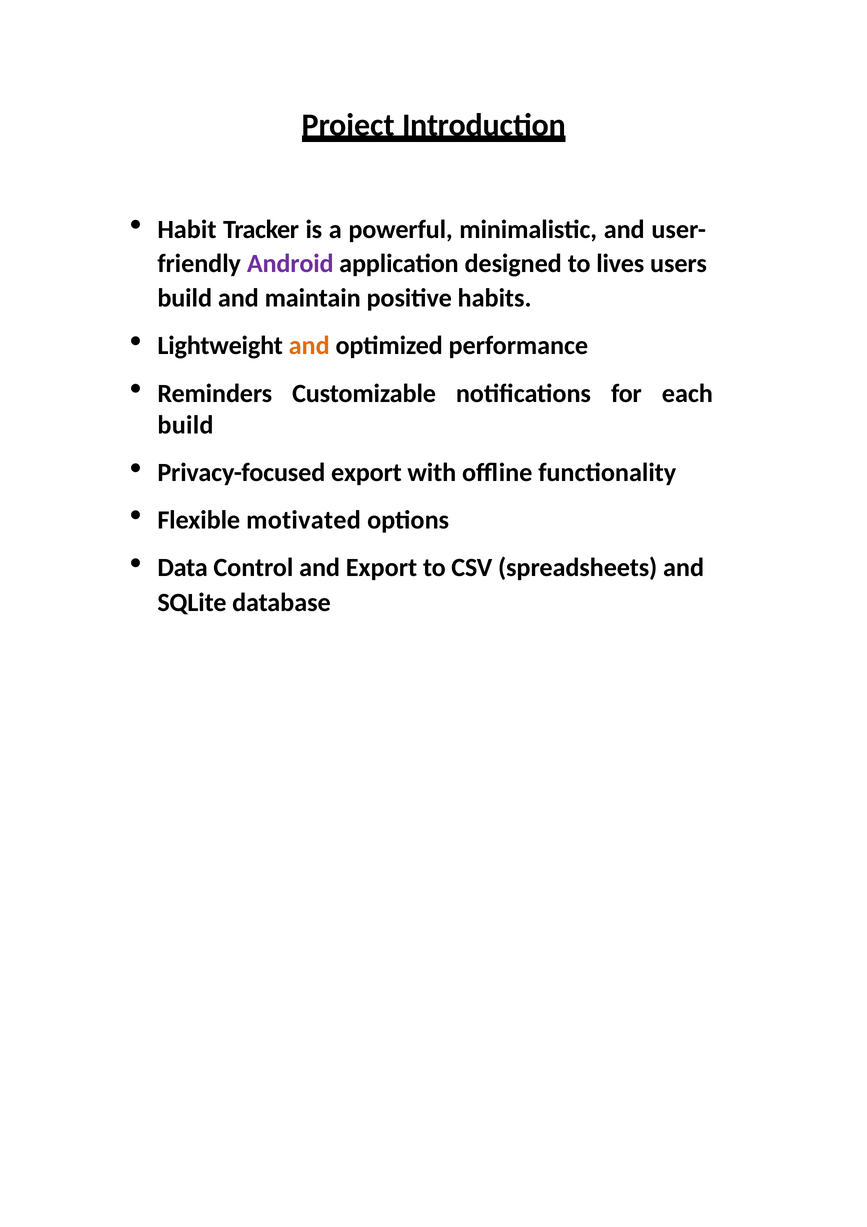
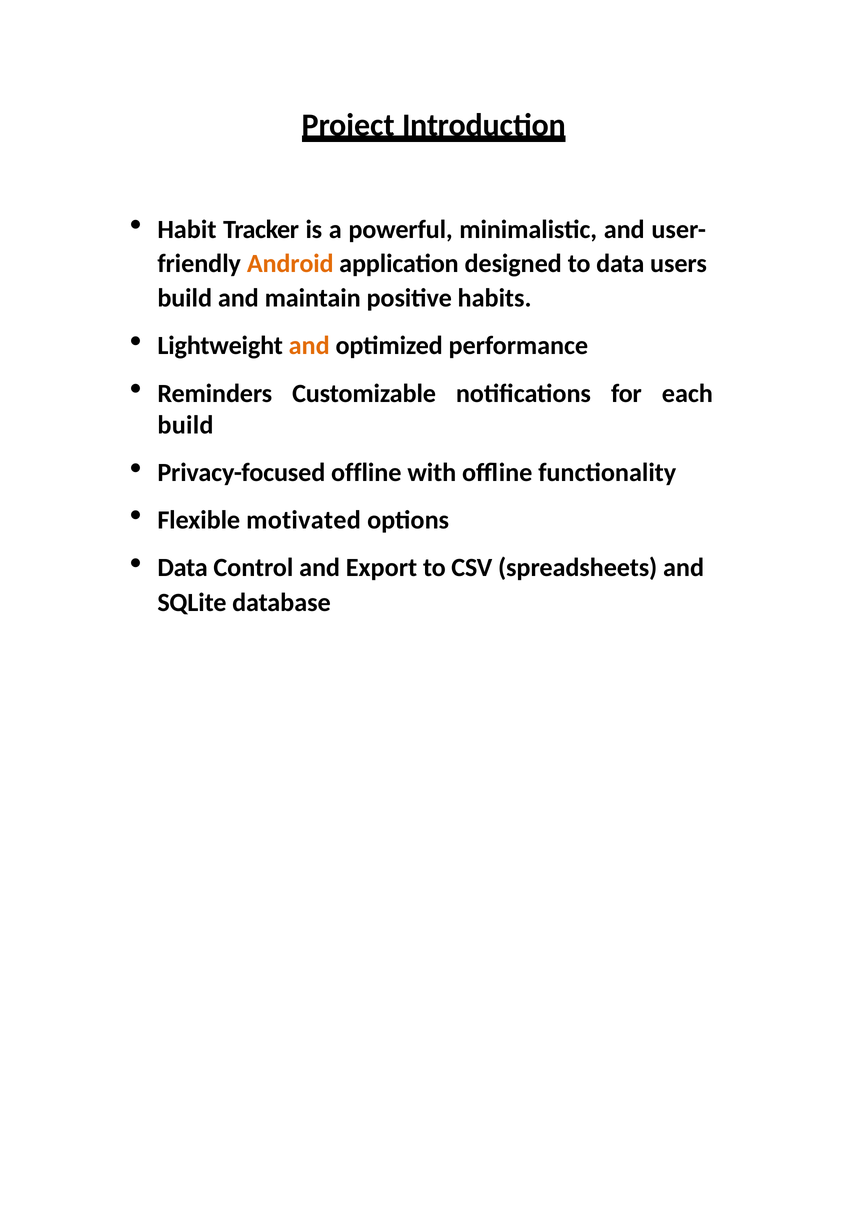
Android colour: purple -> orange
to lives: lives -> data
Privacy-focused export: export -> offline
